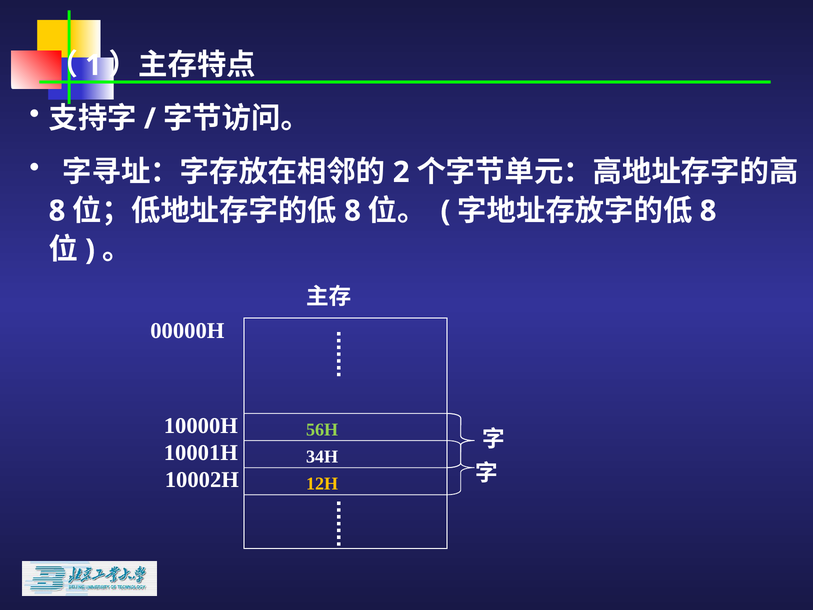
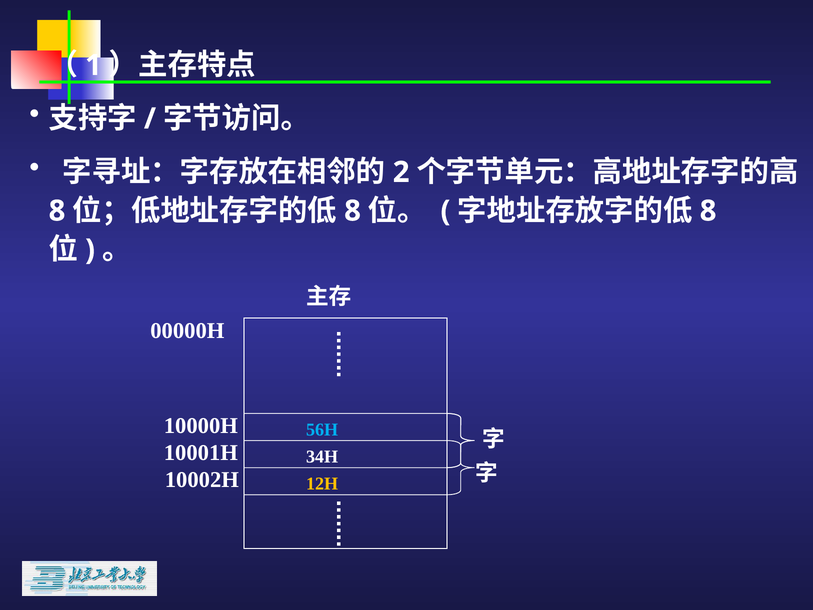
56H colour: light green -> light blue
